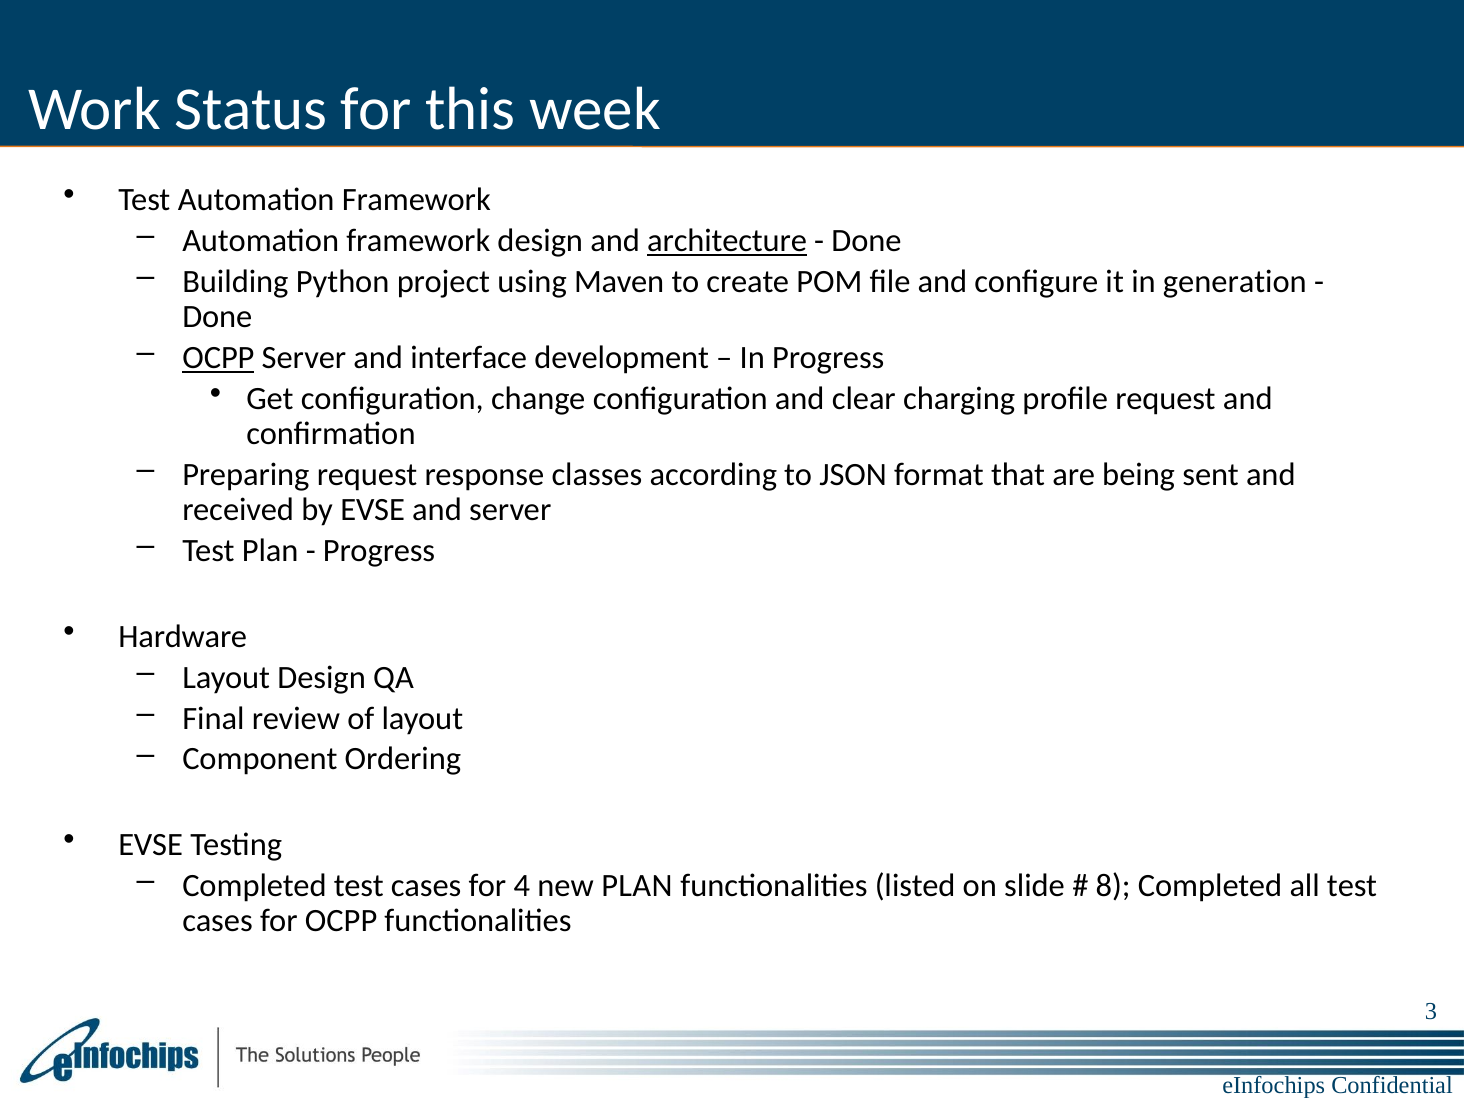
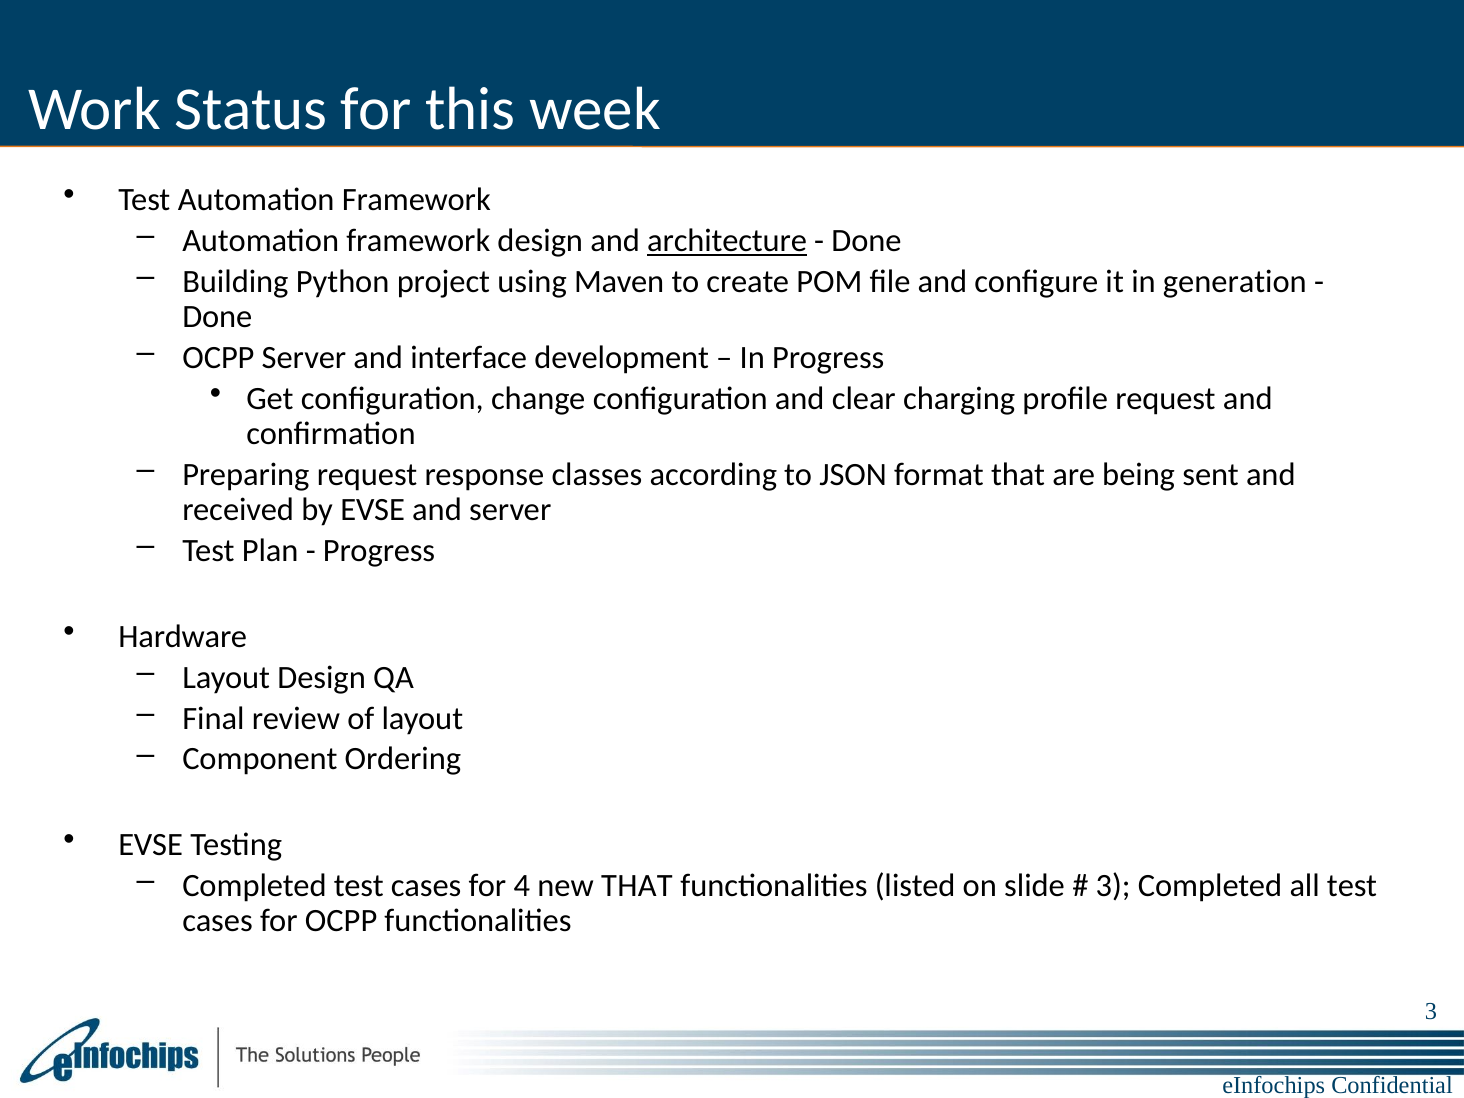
OCPP at (218, 358) underline: present -> none
new PLAN: PLAN -> THAT
8 at (1113, 886): 8 -> 3
